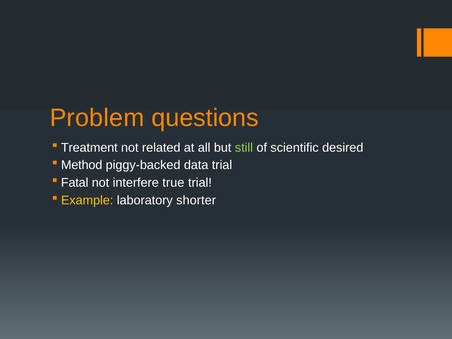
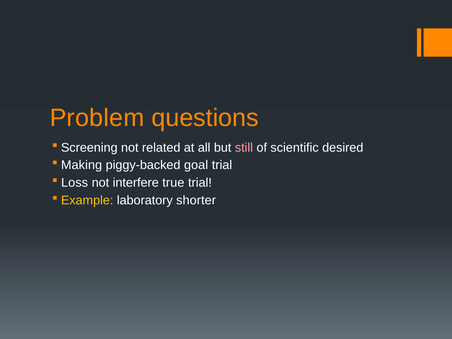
Treatment: Treatment -> Screening
still colour: light green -> pink
Method: Method -> Making
data: data -> goal
Fatal: Fatal -> Loss
